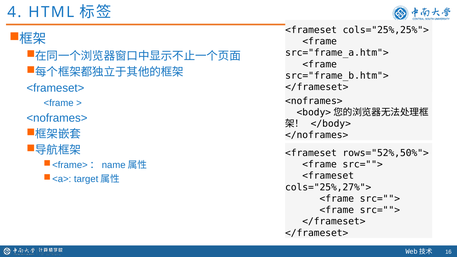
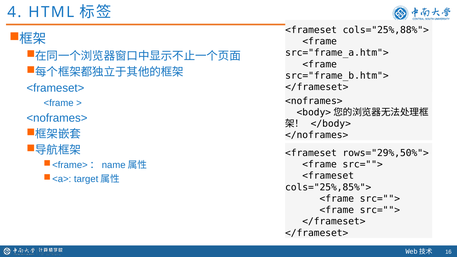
cols="25%,25%">: cols="25%,25%"> -> cols="25%,88%">
rows="52%,50%">: rows="52%,50%"> -> rows="29%,50%">
cols="25%,27%">: cols="25%,27%"> -> cols="25%,85%">
